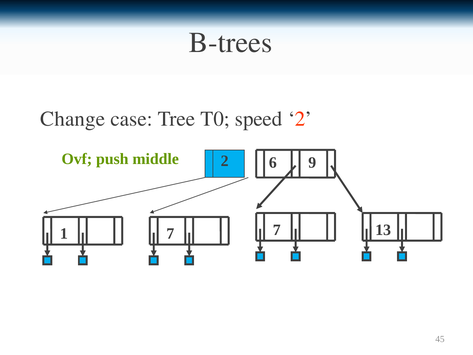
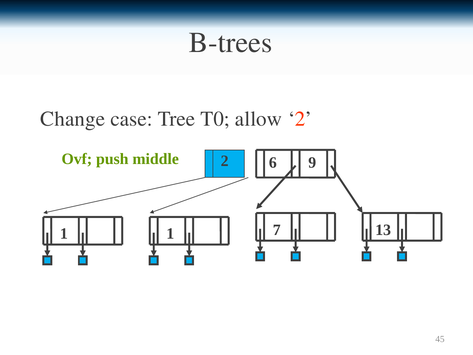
speed: speed -> allow
1 7: 7 -> 1
